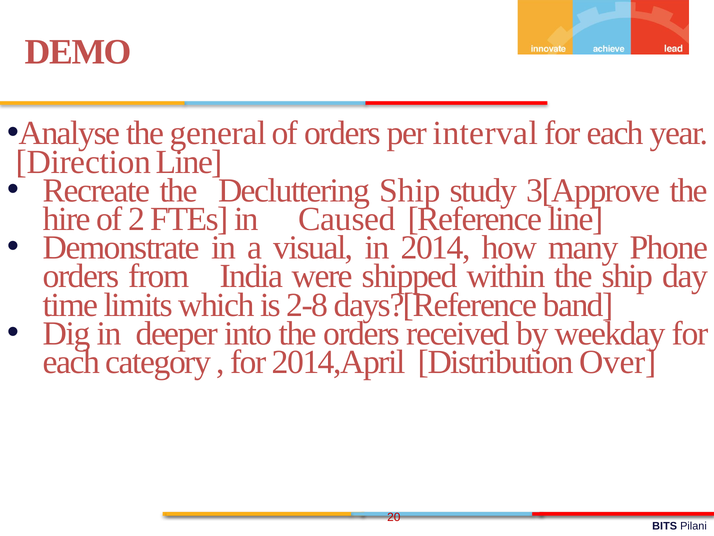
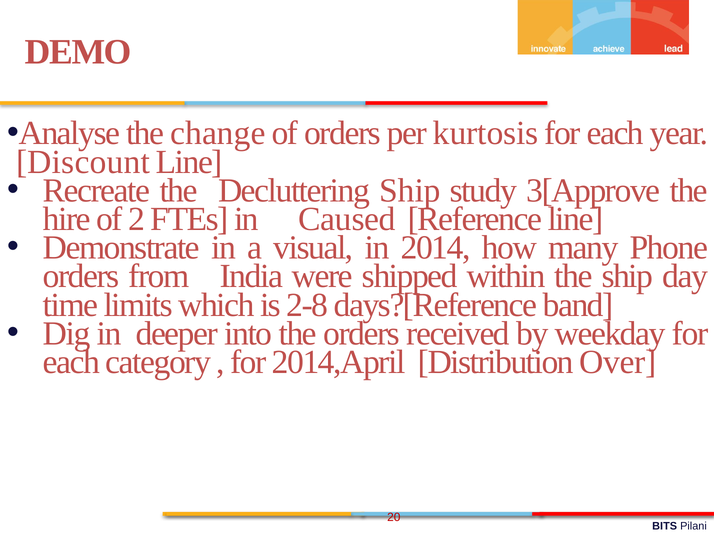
general: general -> change
interval: interval -> kurtosis
Direction: Direction -> Discount
